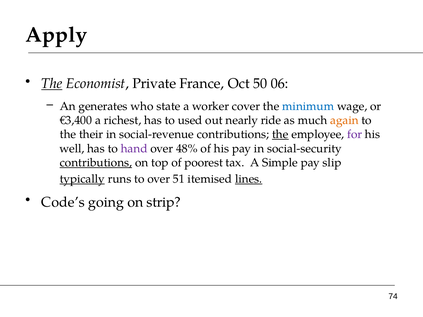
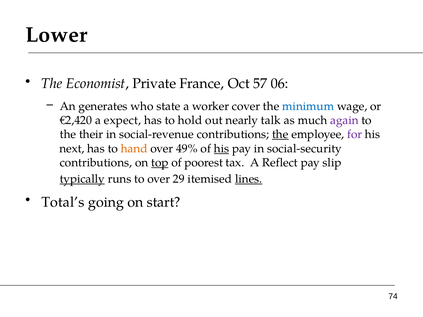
Apply: Apply -> Lower
The at (52, 84) underline: present -> none
50: 50 -> 57
€3,400: €3,400 -> €2,420
richest: richest -> expect
used: used -> hold
ride: ride -> talk
again colour: orange -> purple
well: well -> next
hand colour: purple -> orange
48%: 48% -> 49%
his at (222, 149) underline: none -> present
contributions at (96, 163) underline: present -> none
top underline: none -> present
Simple: Simple -> Reflect
51: 51 -> 29
Code’s: Code’s -> Total’s
strip: strip -> start
